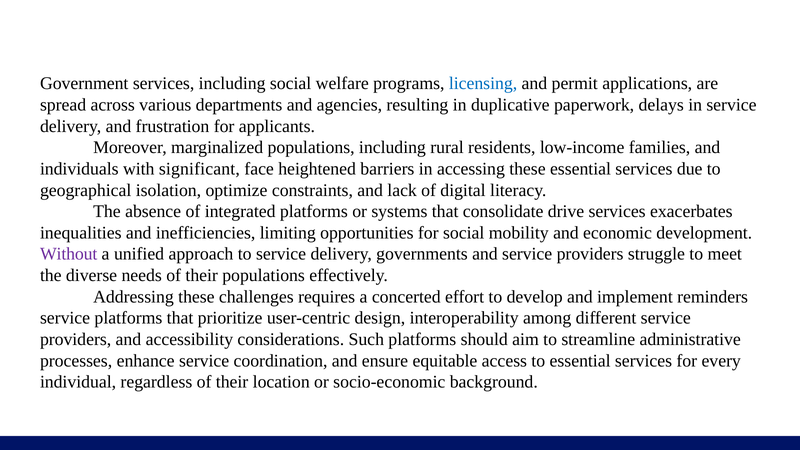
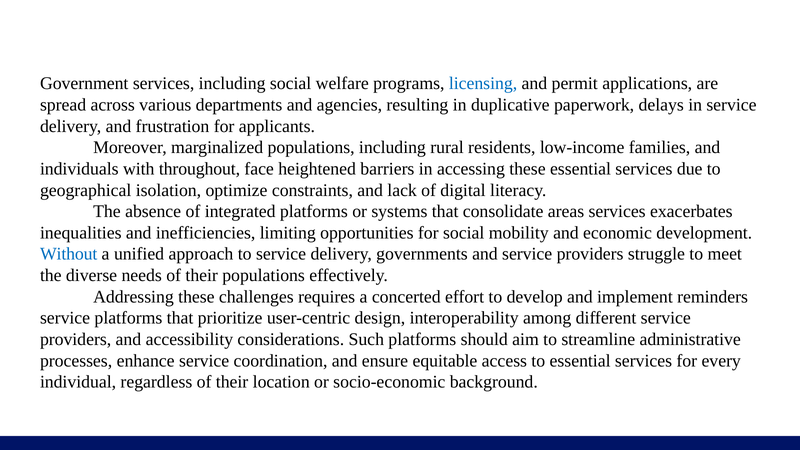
significant: significant -> throughout
drive: drive -> areas
Without colour: purple -> blue
